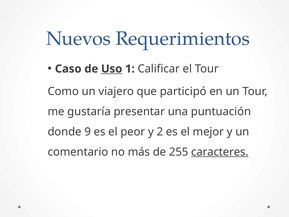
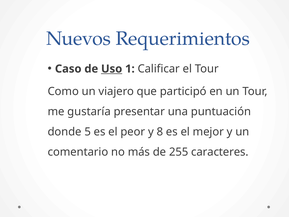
9: 9 -> 5
2: 2 -> 8
caracteres underline: present -> none
